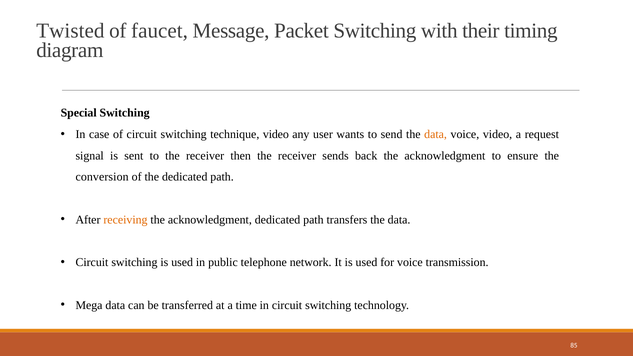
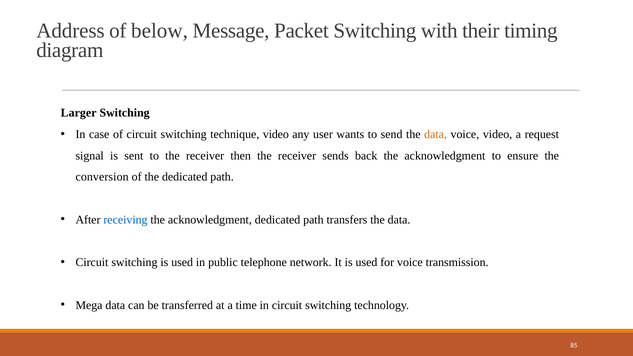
Twisted: Twisted -> Address
faucet: faucet -> below
Special: Special -> Larger
receiving colour: orange -> blue
